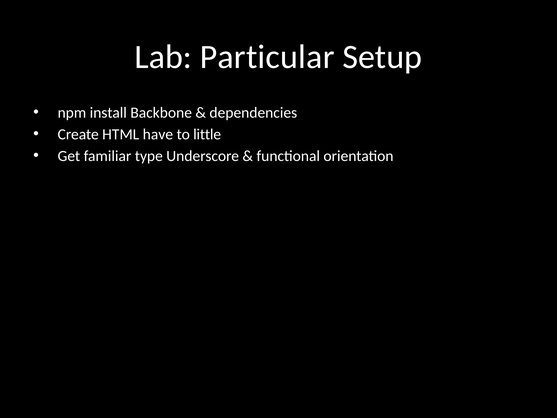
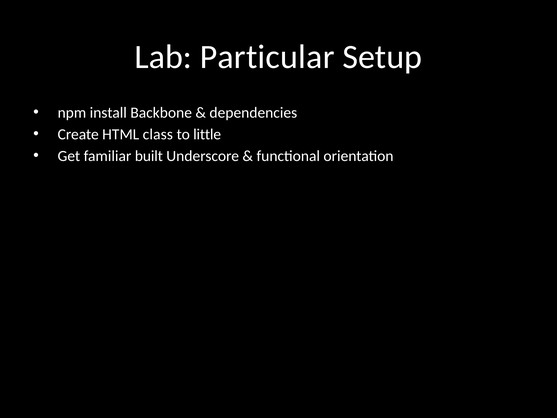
have: have -> class
type: type -> built
